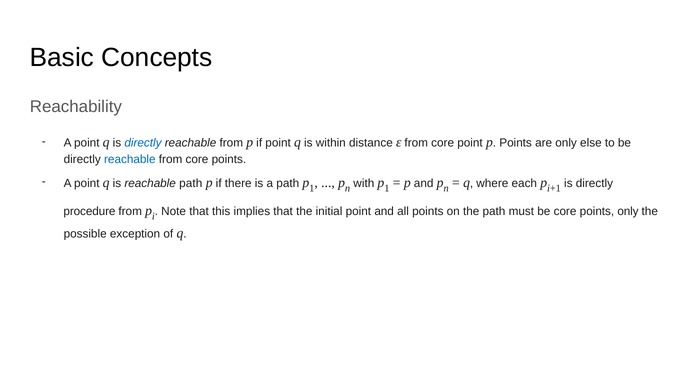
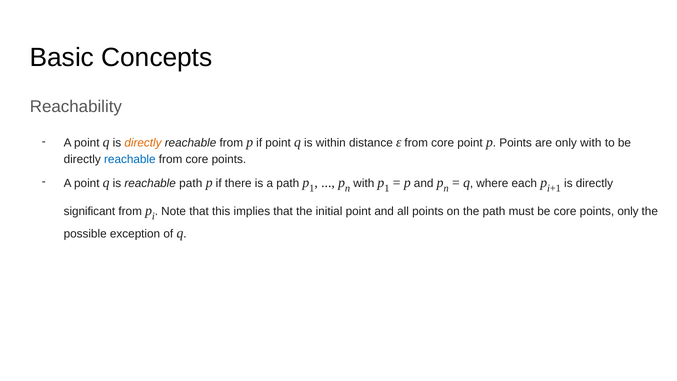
directly at (143, 143) colour: blue -> orange
only else: else -> with
procedure: procedure -> significant
